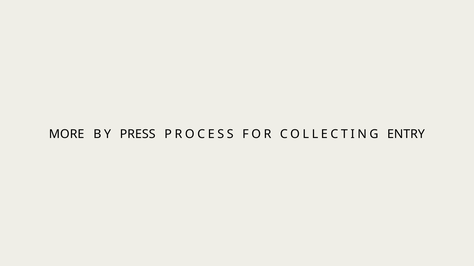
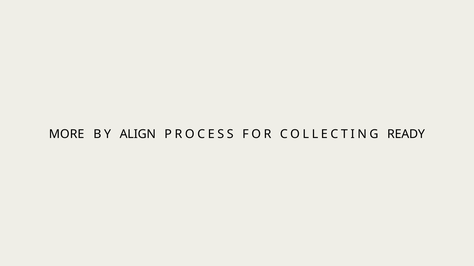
PRESS: PRESS -> ALIGN
ENTRY: ENTRY -> READY
